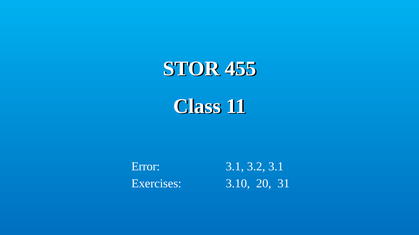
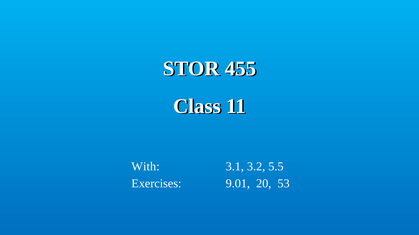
Error: Error -> With
3.2 3.1: 3.1 -> 5.5
3.10: 3.10 -> 9.01
31: 31 -> 53
